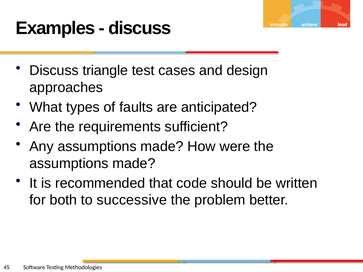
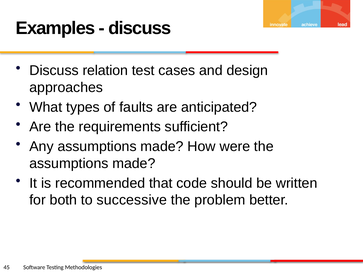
triangle: triangle -> relation
